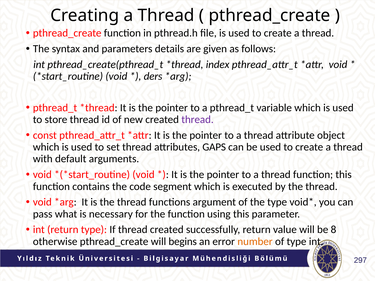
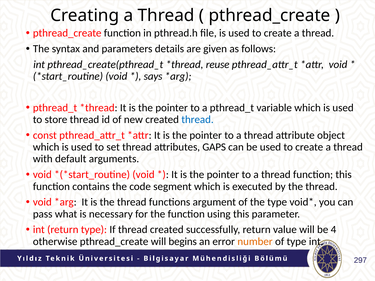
index: index -> reuse
ders: ders -> says
thread at (198, 120) colour: purple -> blue
8: 8 -> 4
